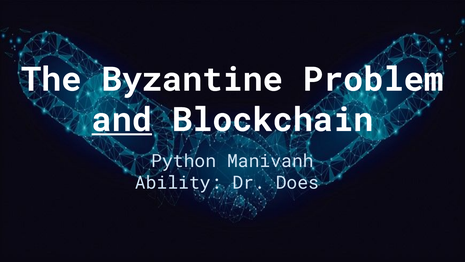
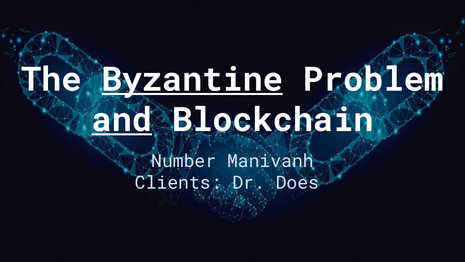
Byzantine underline: none -> present
Python: Python -> Number
Ability: Ability -> Clients
